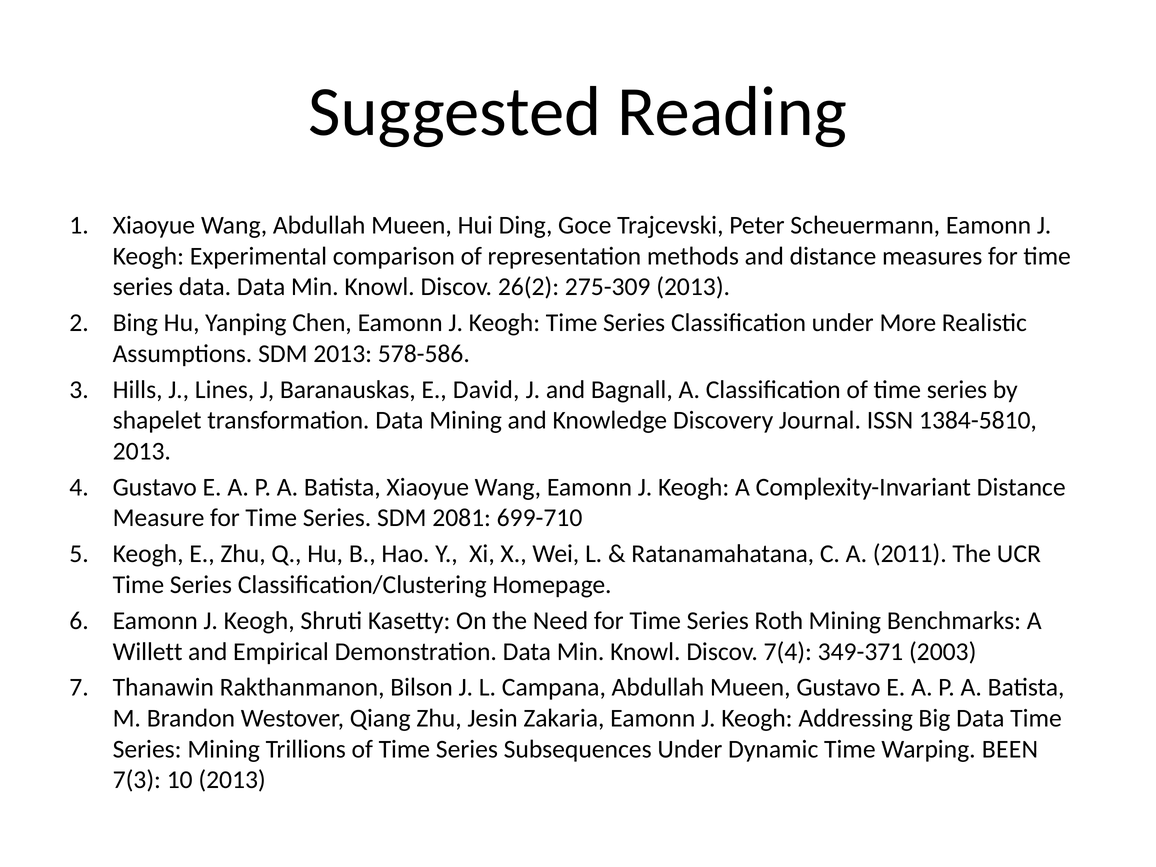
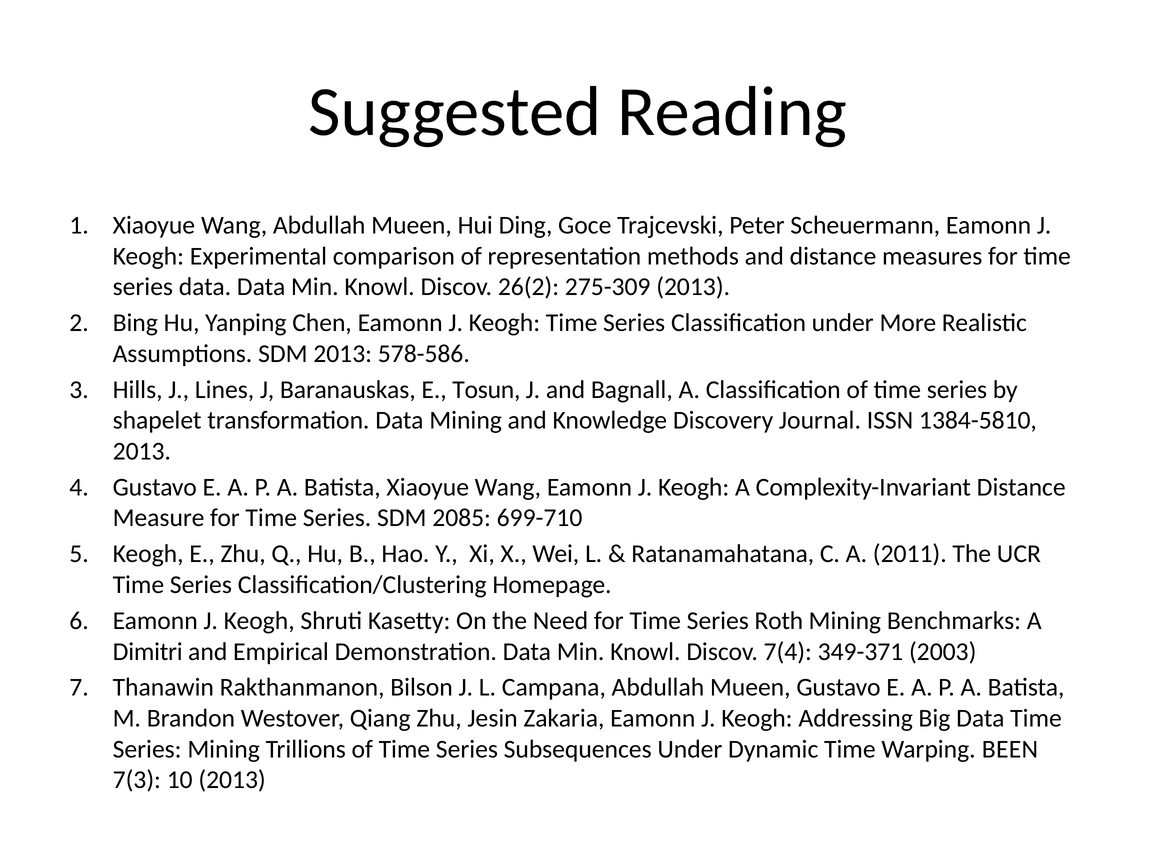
David: David -> Tosun
2081: 2081 -> 2085
Willett: Willett -> Dimitri
